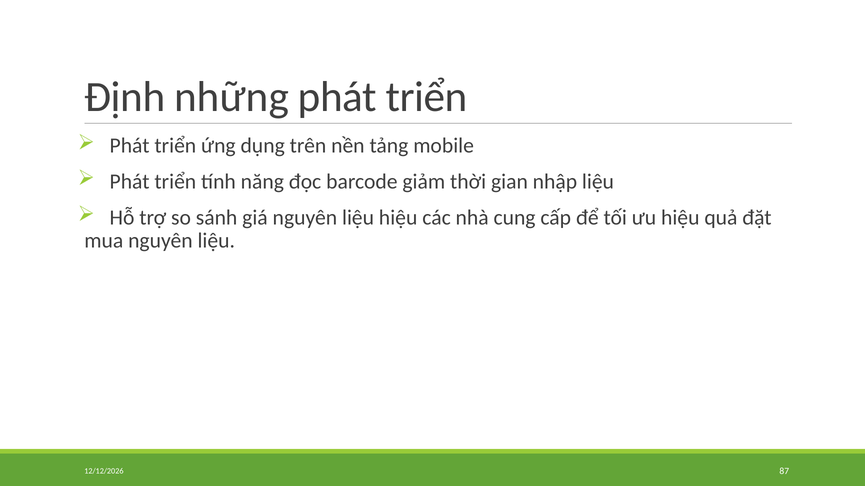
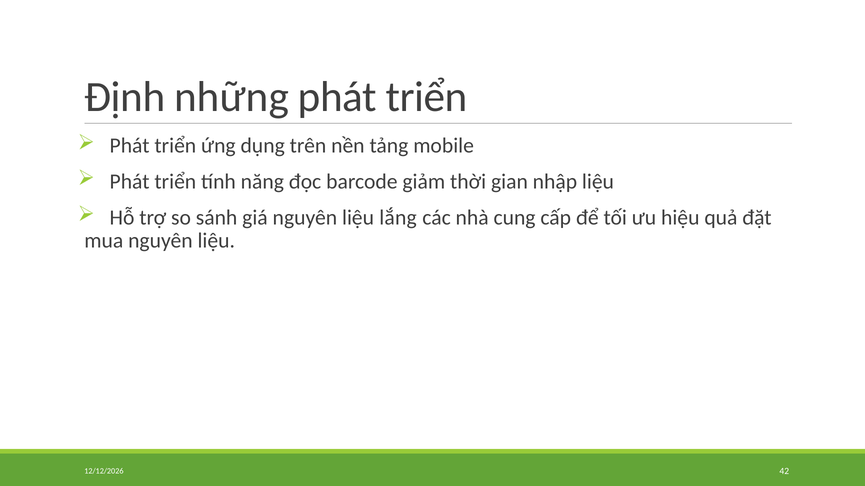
liệu hiệu: hiệu -> lắng
87: 87 -> 42
